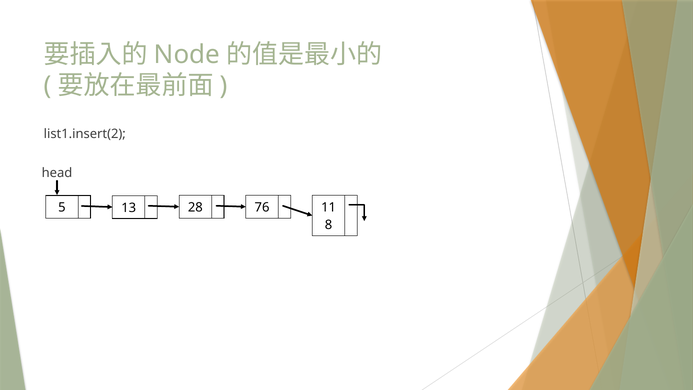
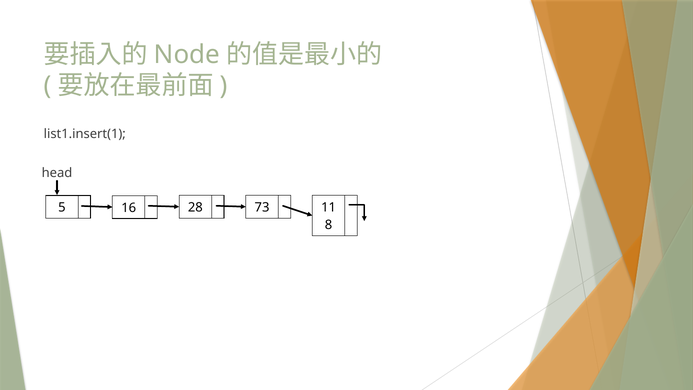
list1.insert(2: list1.insert(2 -> list1.insert(1
13: 13 -> 16
76: 76 -> 73
